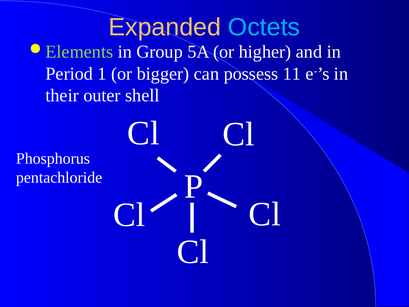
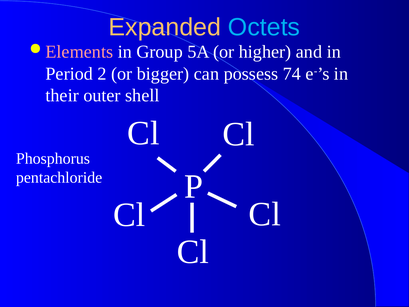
Elements colour: light green -> pink
1: 1 -> 2
11: 11 -> 74
